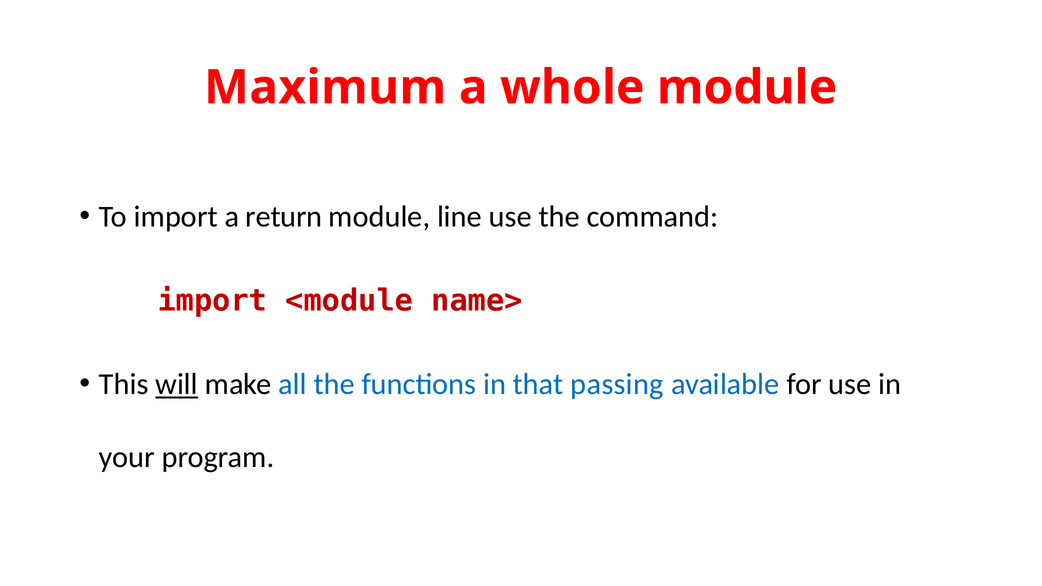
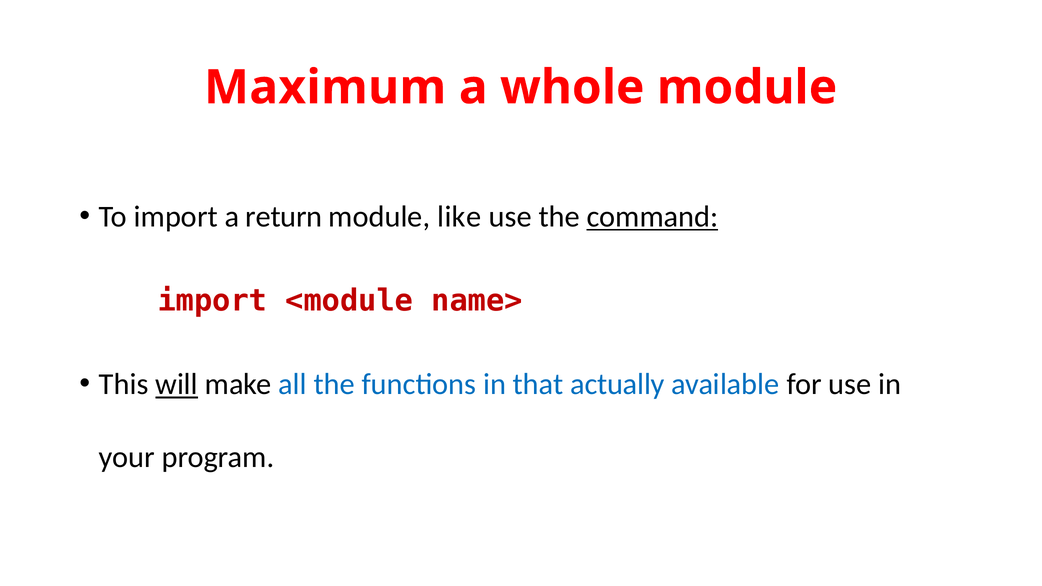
line: line -> like
command underline: none -> present
passing: passing -> actually
